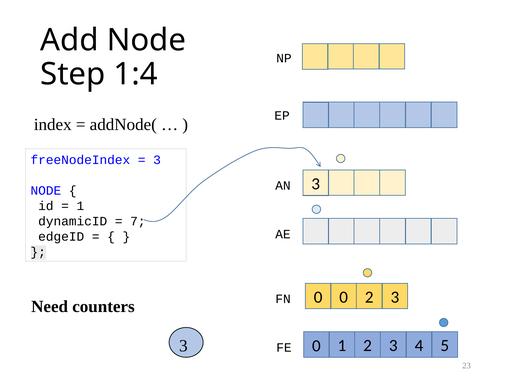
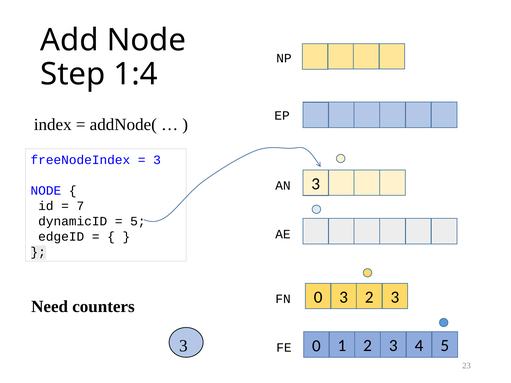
1 at (80, 206): 1 -> 7
7 at (138, 221): 7 -> 5
0 0: 0 -> 3
